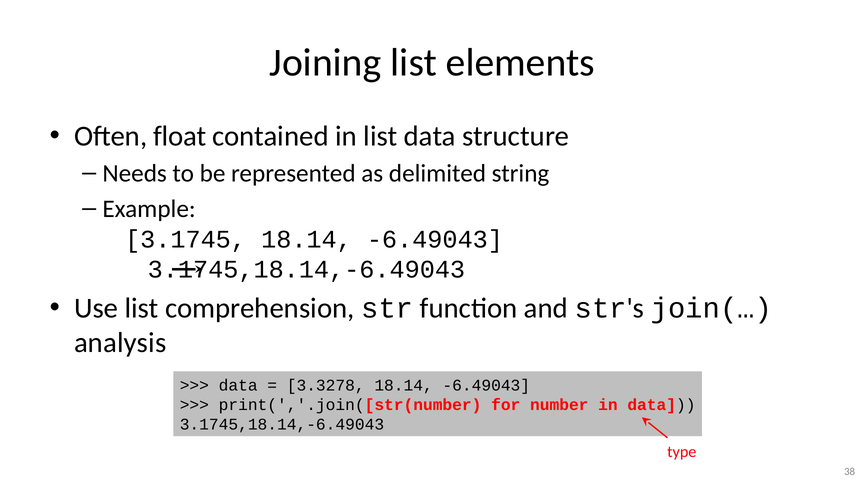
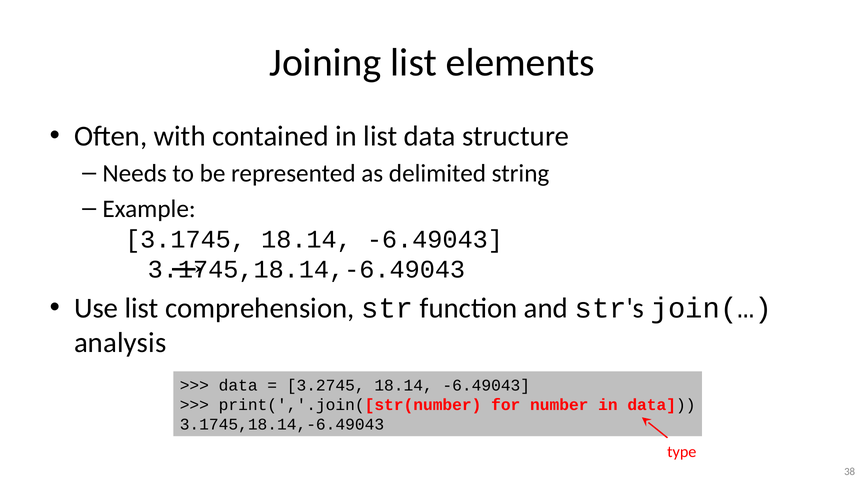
float: float -> with
3.3278: 3.3278 -> 3.2745
